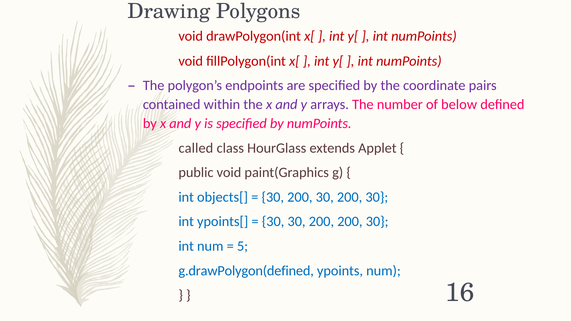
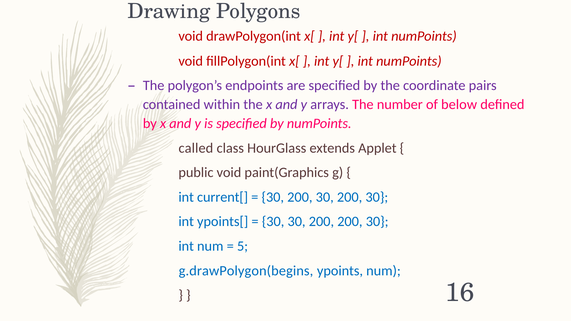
objects[: objects[ -> current[
g.drawPolygon(defined: g.drawPolygon(defined -> g.drawPolygon(begins
